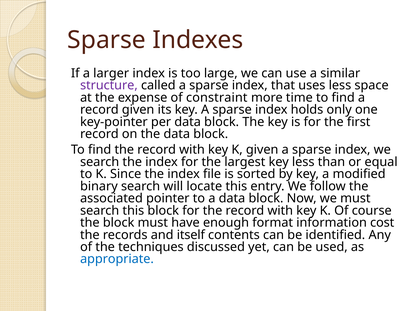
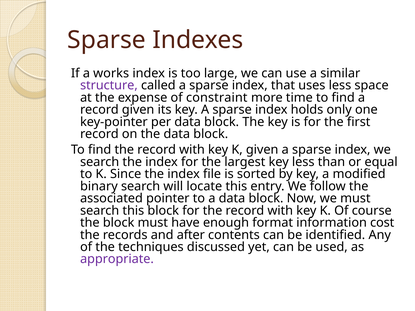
larger: larger -> works
itself: itself -> after
appropriate colour: blue -> purple
